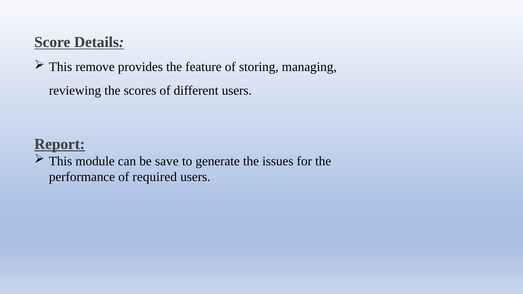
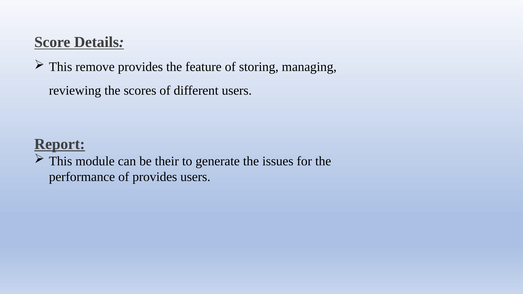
save: save -> their
of required: required -> provides
